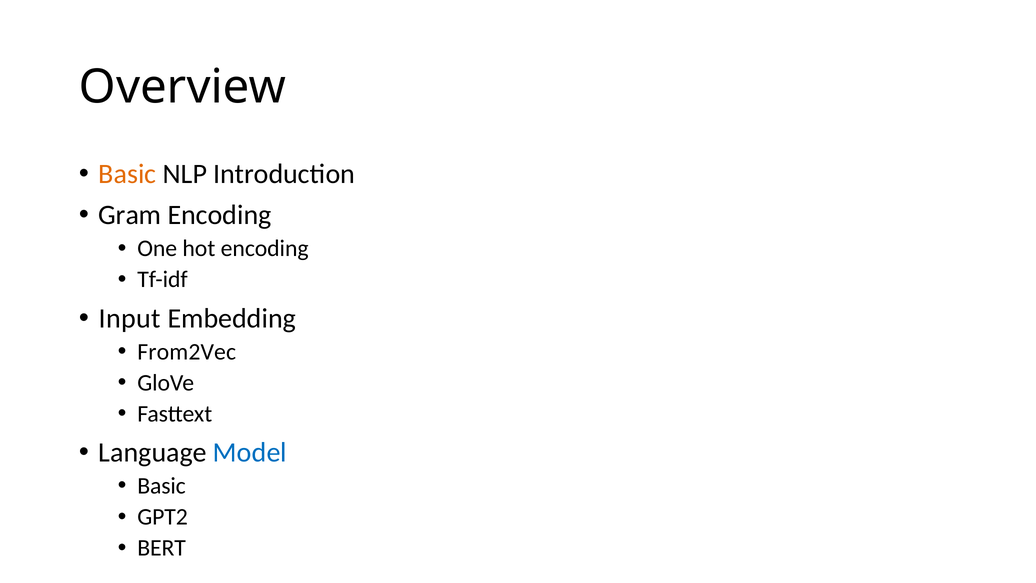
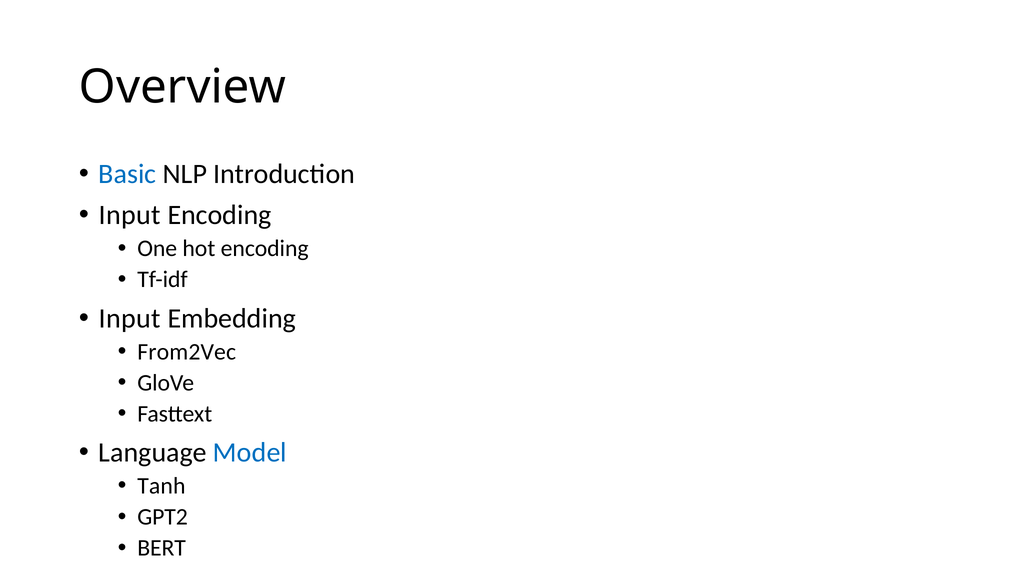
Basic at (127, 174) colour: orange -> blue
Gram at (130, 215): Gram -> Input
Basic at (162, 486): Basic -> Tanh
